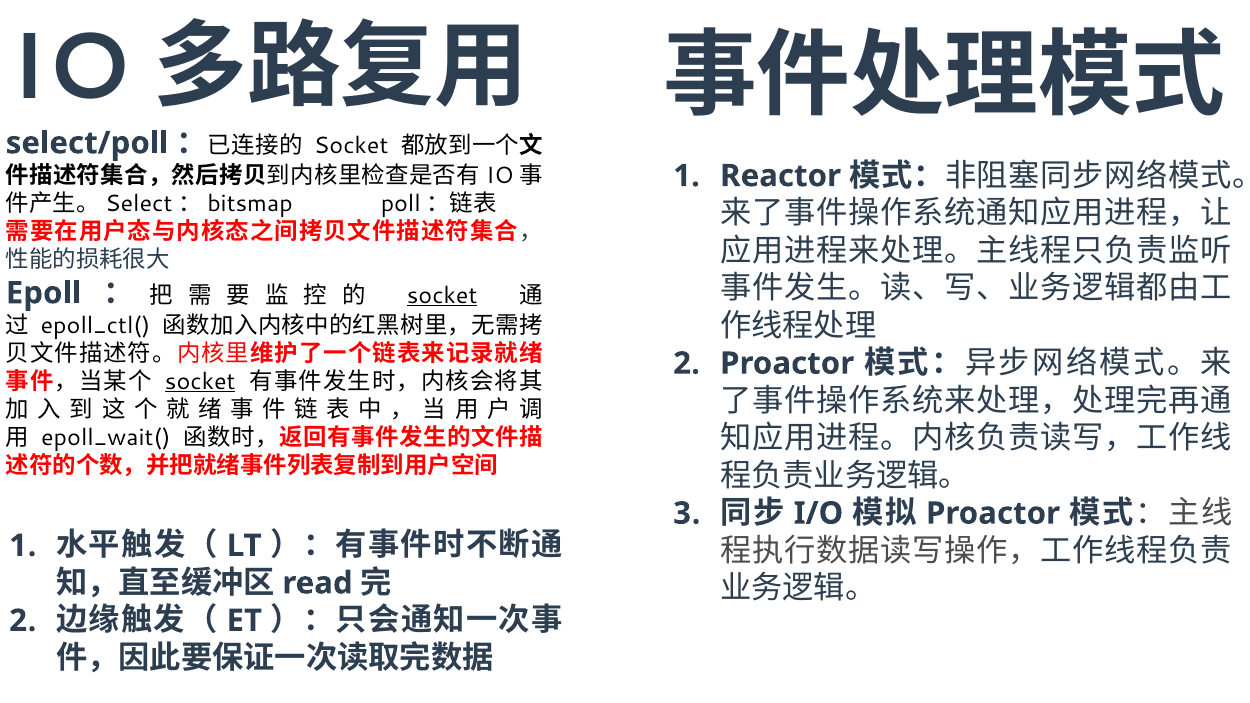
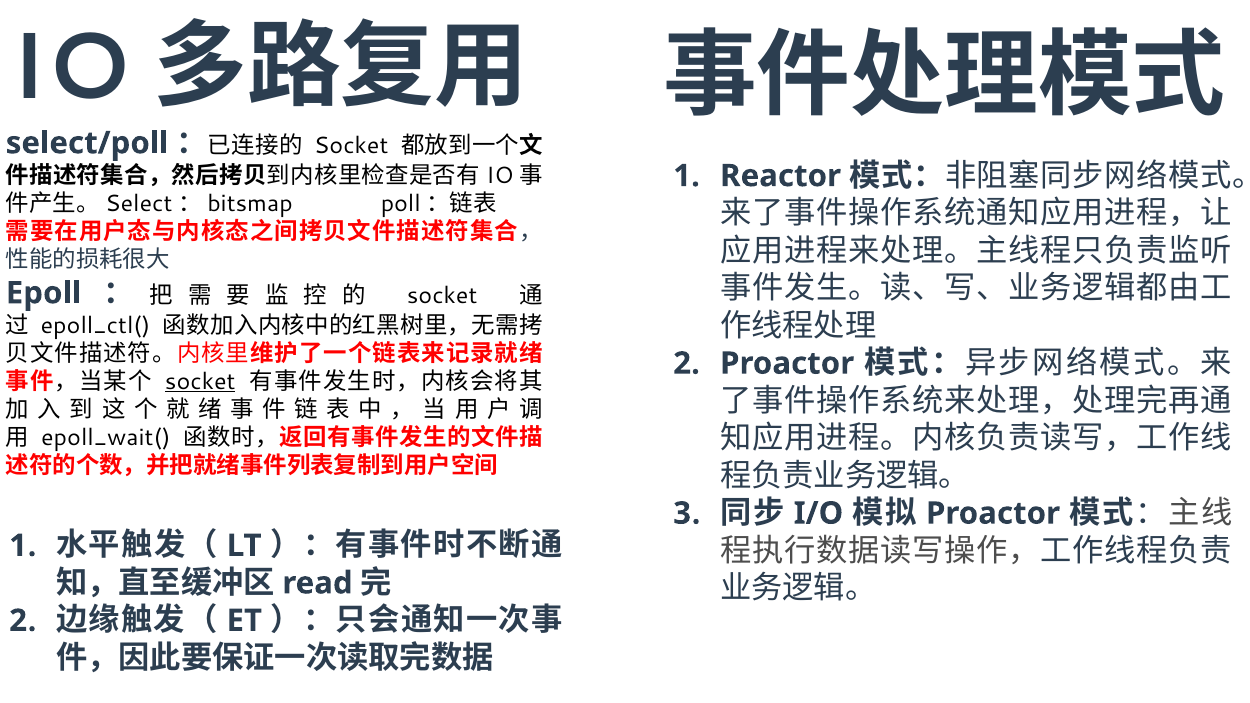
socket at (442, 296) underline: present -> none
